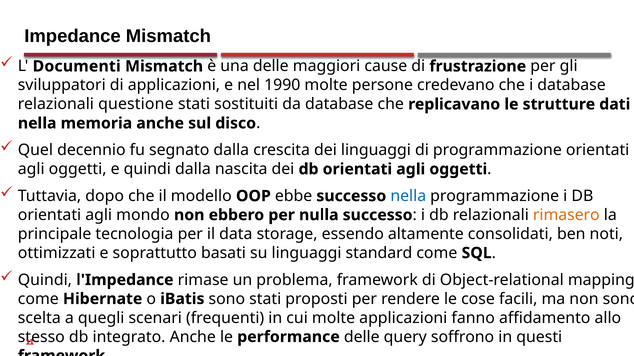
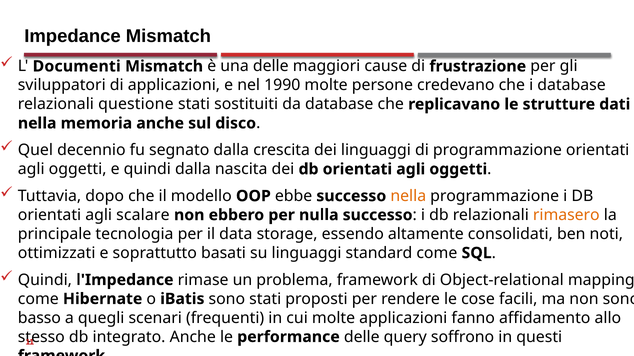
nella at (408, 196) colour: blue -> orange
mondo: mondo -> scalare
scelta: scelta -> basso
